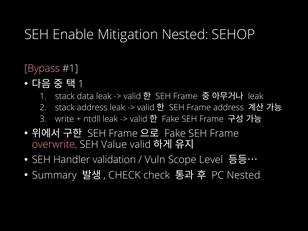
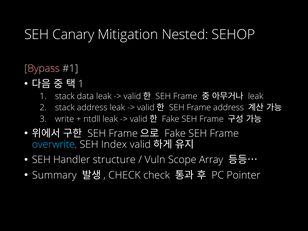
Enable: Enable -> Canary
overwrite colour: pink -> light blue
Value: Value -> Index
validation: validation -> structure
Level: Level -> Array
PC Nested: Nested -> Pointer
